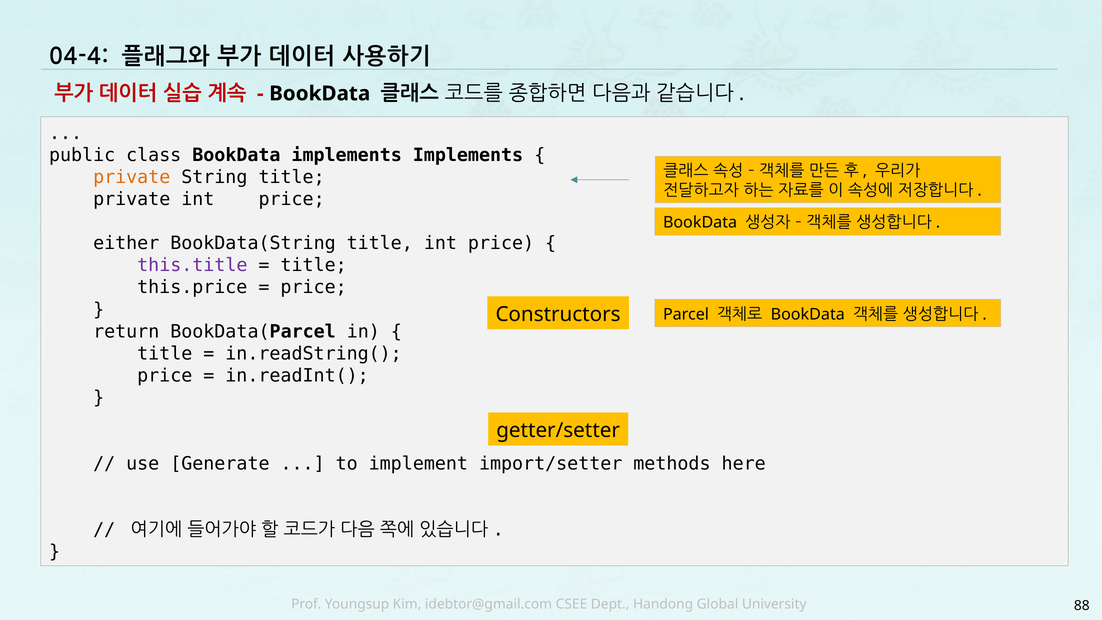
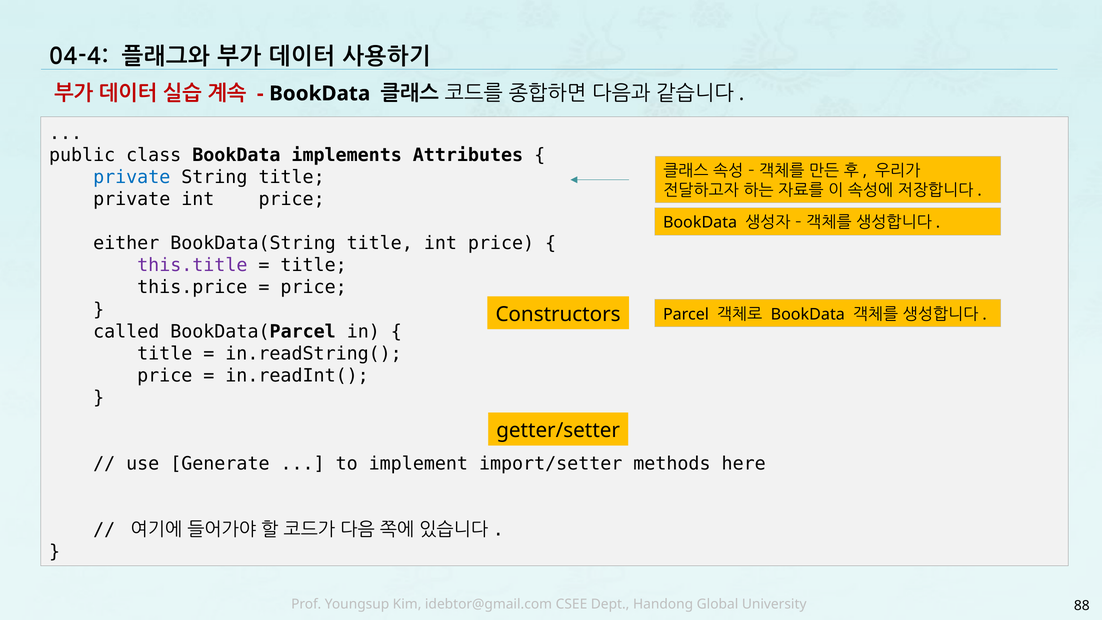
implements Implements: Implements -> Attributes
private at (132, 177) colour: orange -> blue
return: return -> called
